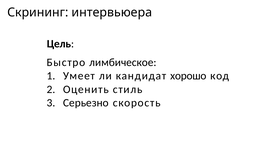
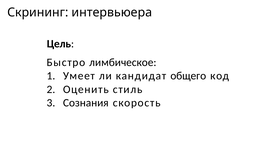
хорошо: хорошо -> общего
Серьезно: Серьезно -> Сознания
